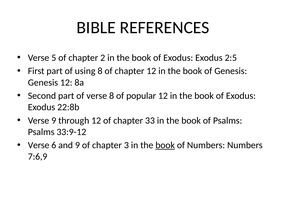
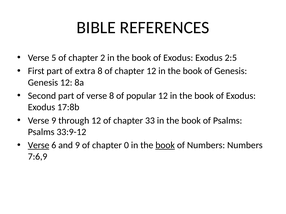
using: using -> extra
22:8b: 22:8b -> 17:8b
Verse at (39, 146) underline: none -> present
3: 3 -> 0
